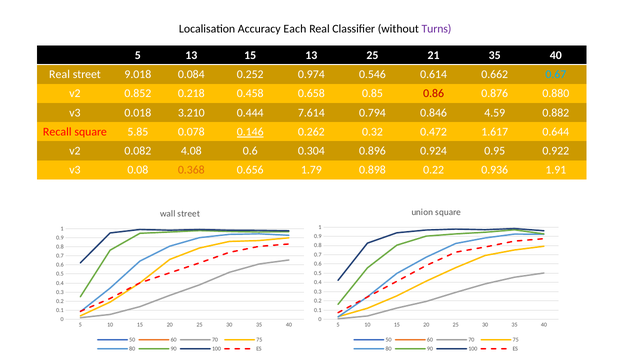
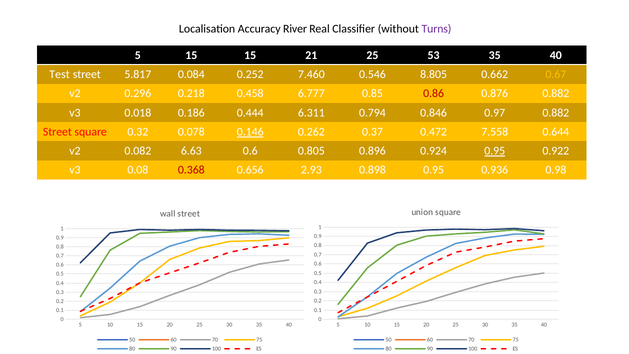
Each: Each -> River
5 13: 13 -> 15
15 13: 13 -> 21
21: 21 -> 53
Real at (60, 74): Real -> Test
9.018: 9.018 -> 5.817
0.974: 0.974 -> 7.460
0.614: 0.614 -> 8.805
0.67 colour: light blue -> yellow
0.852: 0.852 -> 0.296
0.658: 0.658 -> 6.777
0.876 0.880: 0.880 -> 0.882
3.210: 3.210 -> 0.186
7.614: 7.614 -> 6.311
4.59: 4.59 -> 0.97
Recall at (57, 132): Recall -> Street
5.85: 5.85 -> 0.32
0.32: 0.32 -> 0.37
1.617: 1.617 -> 7.558
4.08: 4.08 -> 6.63
0.304: 0.304 -> 0.805
0.95 at (495, 151) underline: none -> present
0.368 colour: orange -> red
1.79: 1.79 -> 2.93
0.898 0.22: 0.22 -> 0.95
1.91: 1.91 -> 0.98
